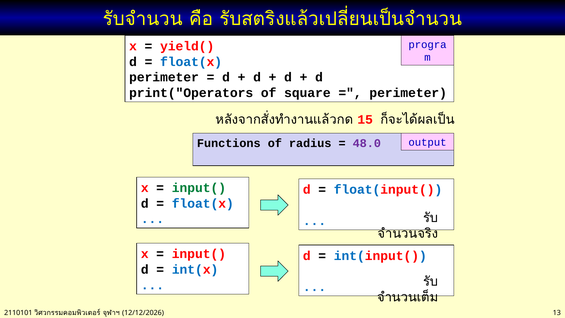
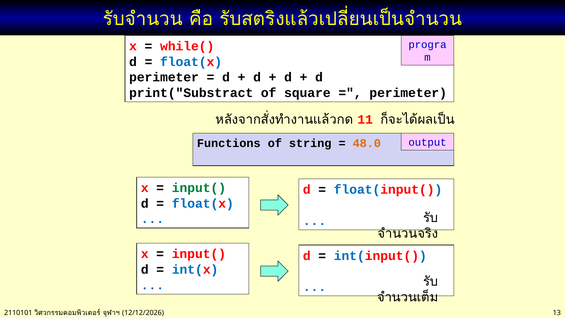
yield(: yield( -> while(
print("Operators: print("Operators -> print("Substract
15: 15 -> 11
radius: radius -> string
48.0 colour: purple -> orange
